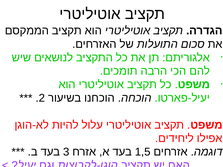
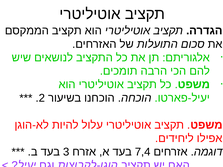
1,5: 1,5 -> 7,4
